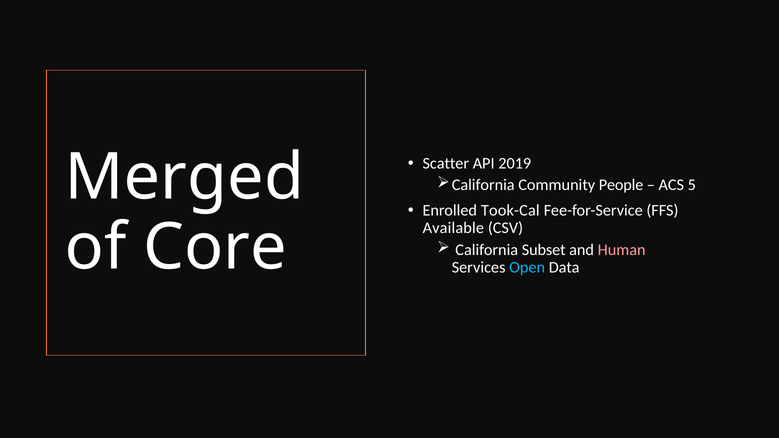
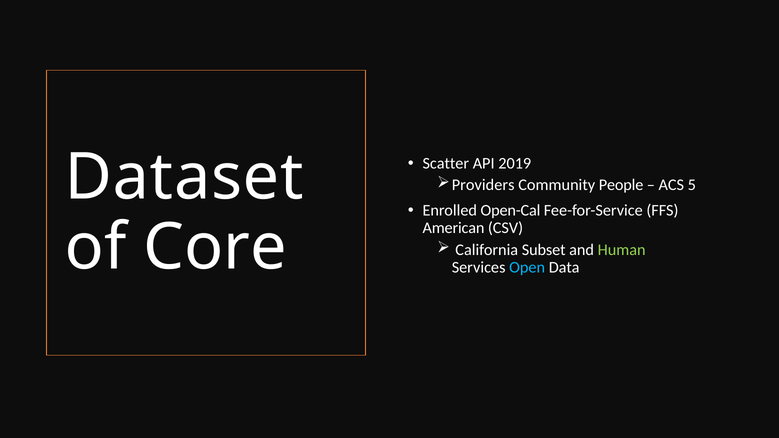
Merged: Merged -> Dataset
California at (483, 185): California -> Providers
Took-Cal: Took-Cal -> Open-Cal
Available: Available -> American
Human colour: pink -> light green
